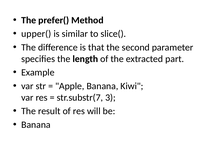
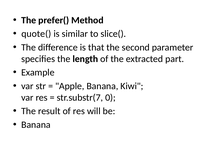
upper(: upper( -> quote(
3: 3 -> 0
